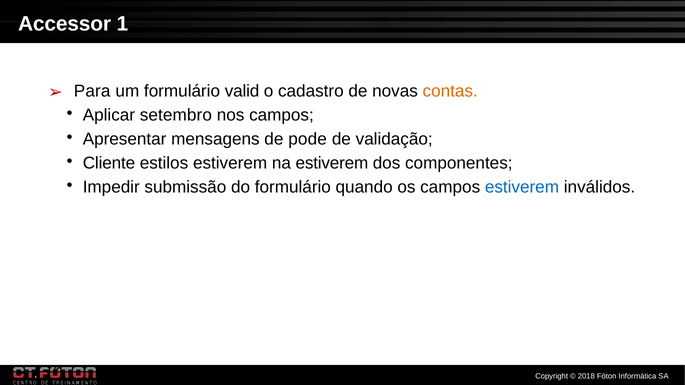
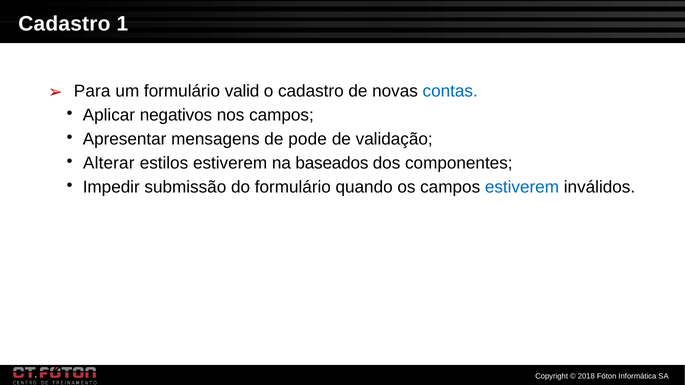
Accessor at (65, 24): Accessor -> Cadastro
contas colour: orange -> blue
setembro: setembro -> negativos
Cliente: Cliente -> Alterar
na estiverem: estiverem -> baseados
